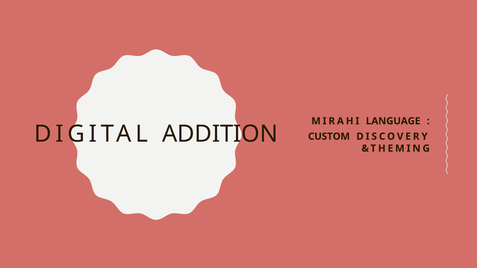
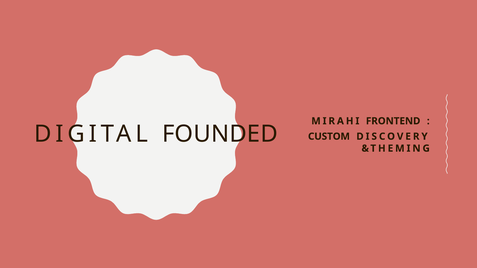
LANGUAGE: LANGUAGE -> FRONTEND
ADDITION: ADDITION -> FOUNDED
